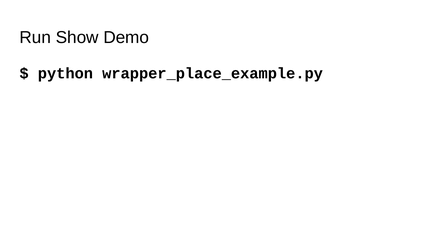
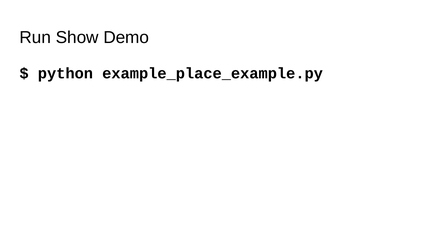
wrapper_place_example.py: wrapper_place_example.py -> example_place_example.py
